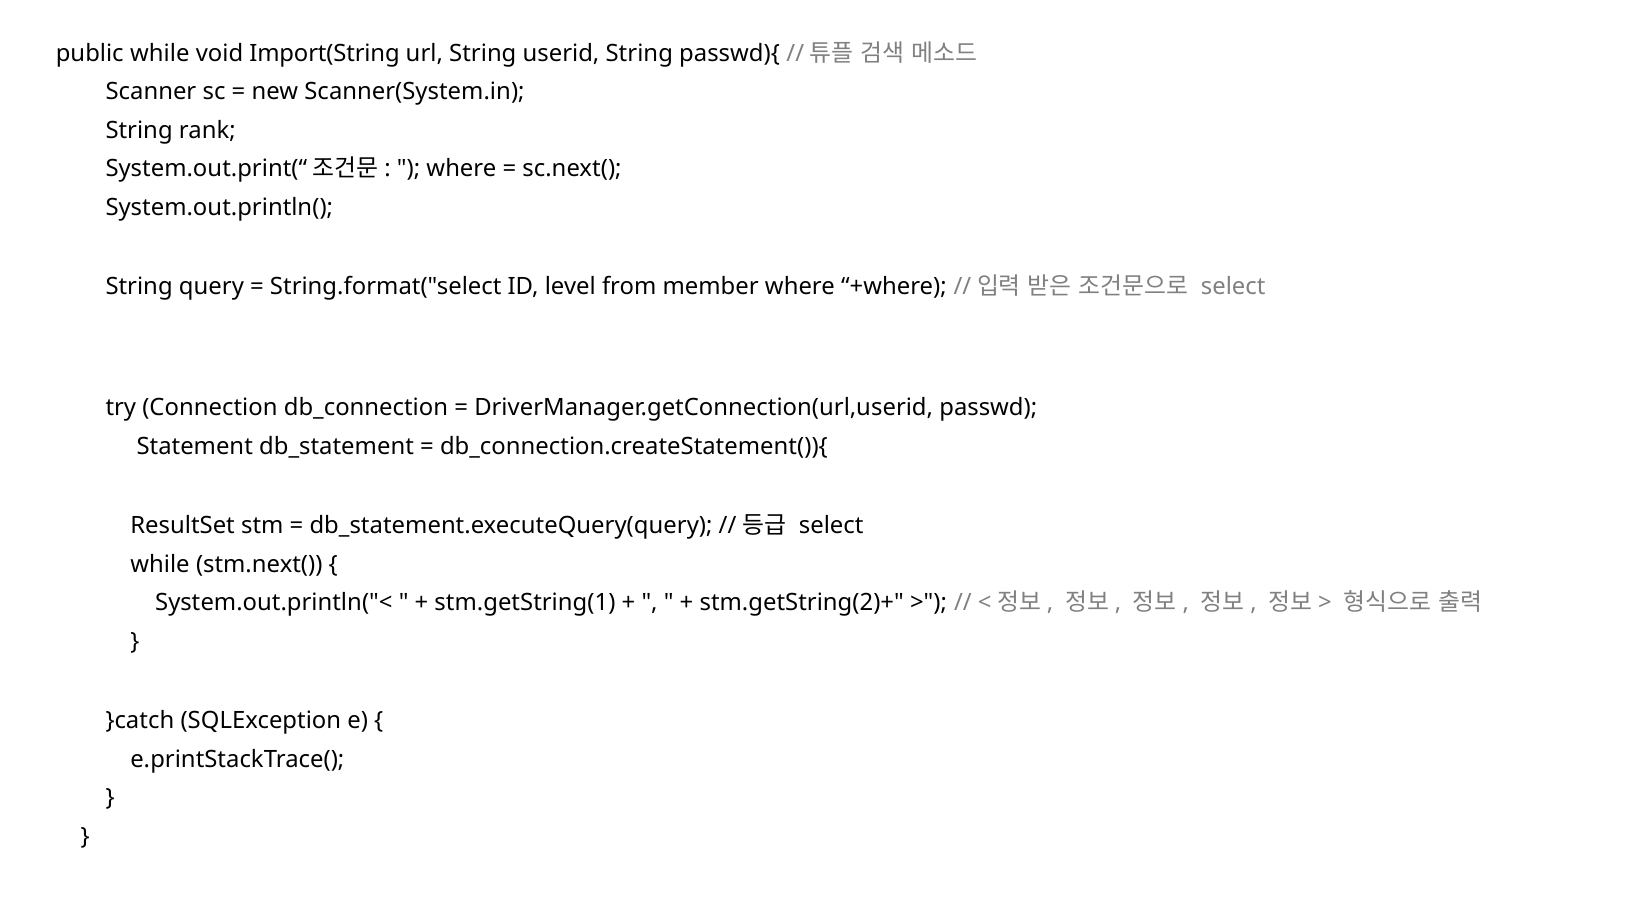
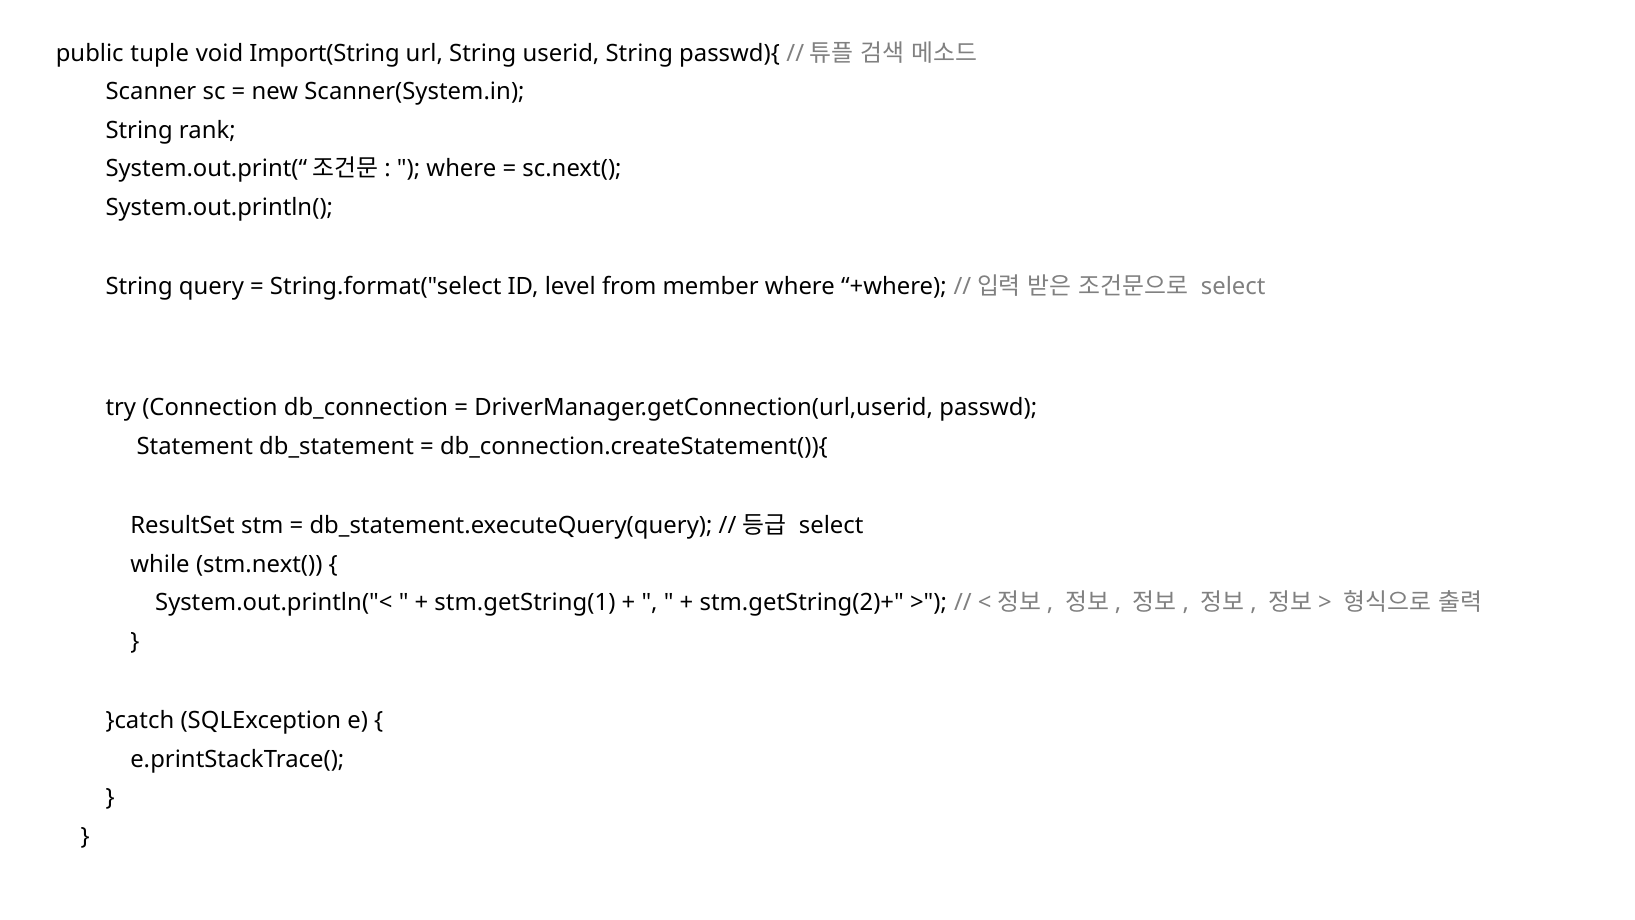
public while: while -> tuple
